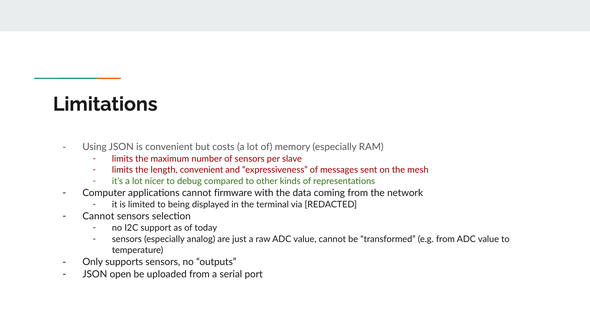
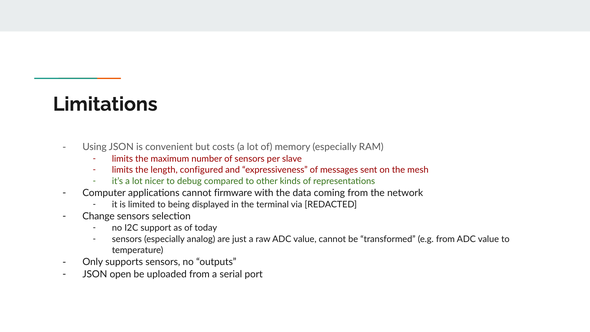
length convenient: convenient -> configured
Cannot at (98, 216): Cannot -> Change
